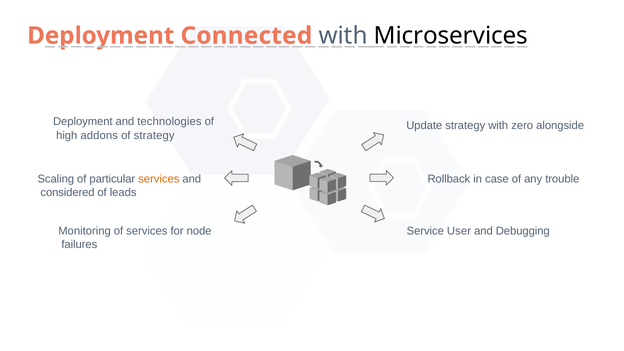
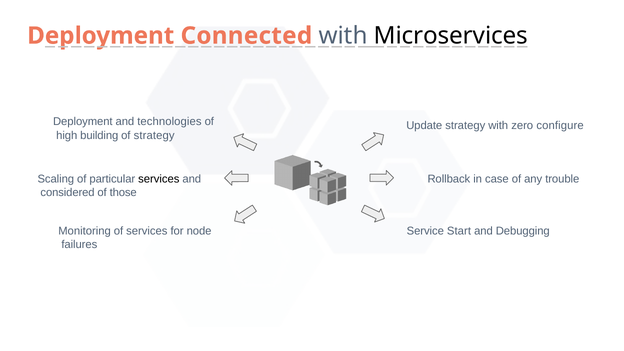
alongside: alongside -> configure
addons: addons -> building
services at (159, 179) colour: orange -> black
leads: leads -> those
User: User -> Start
